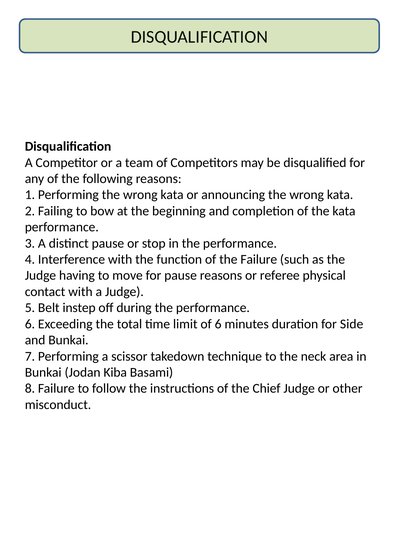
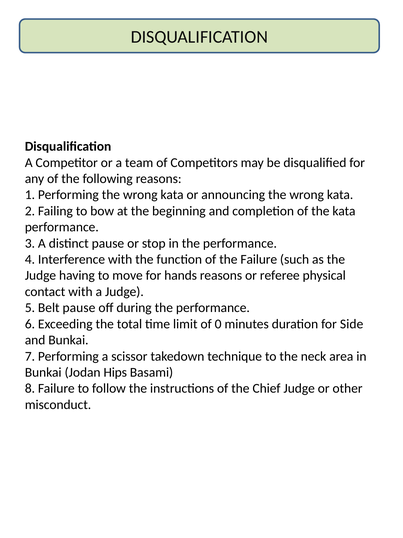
for pause: pause -> hands
Belt instep: instep -> pause
of 6: 6 -> 0
Kiba: Kiba -> Hips
